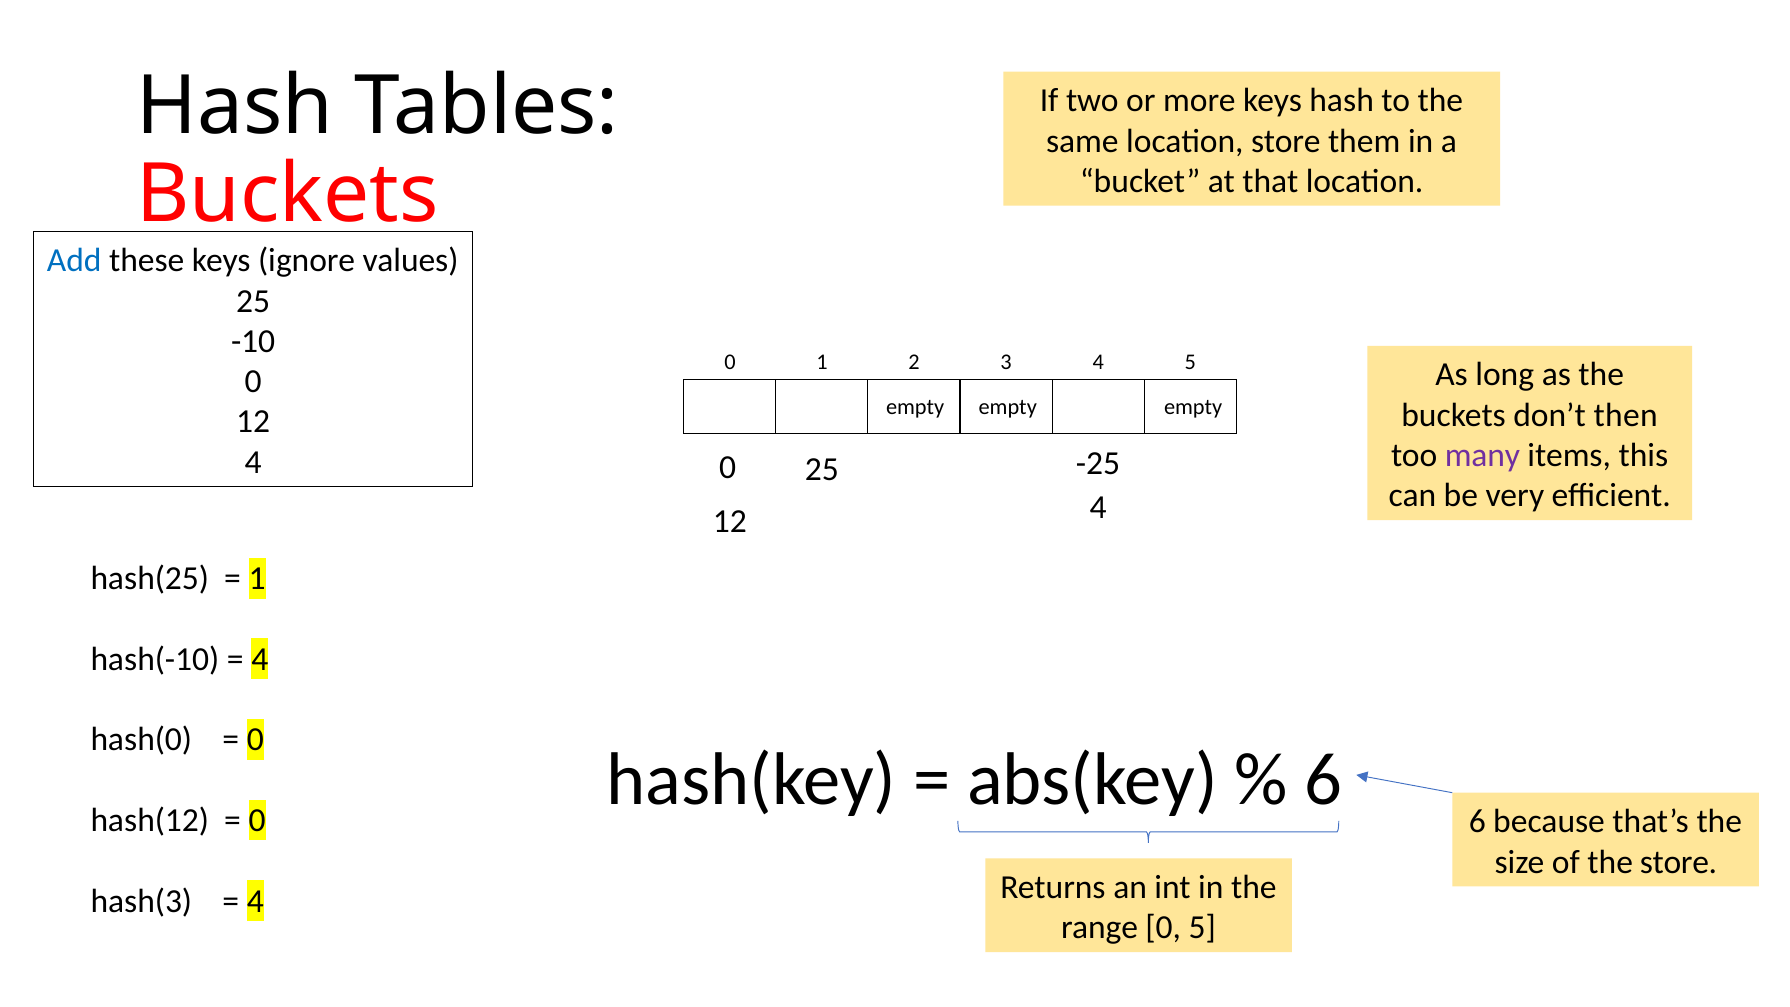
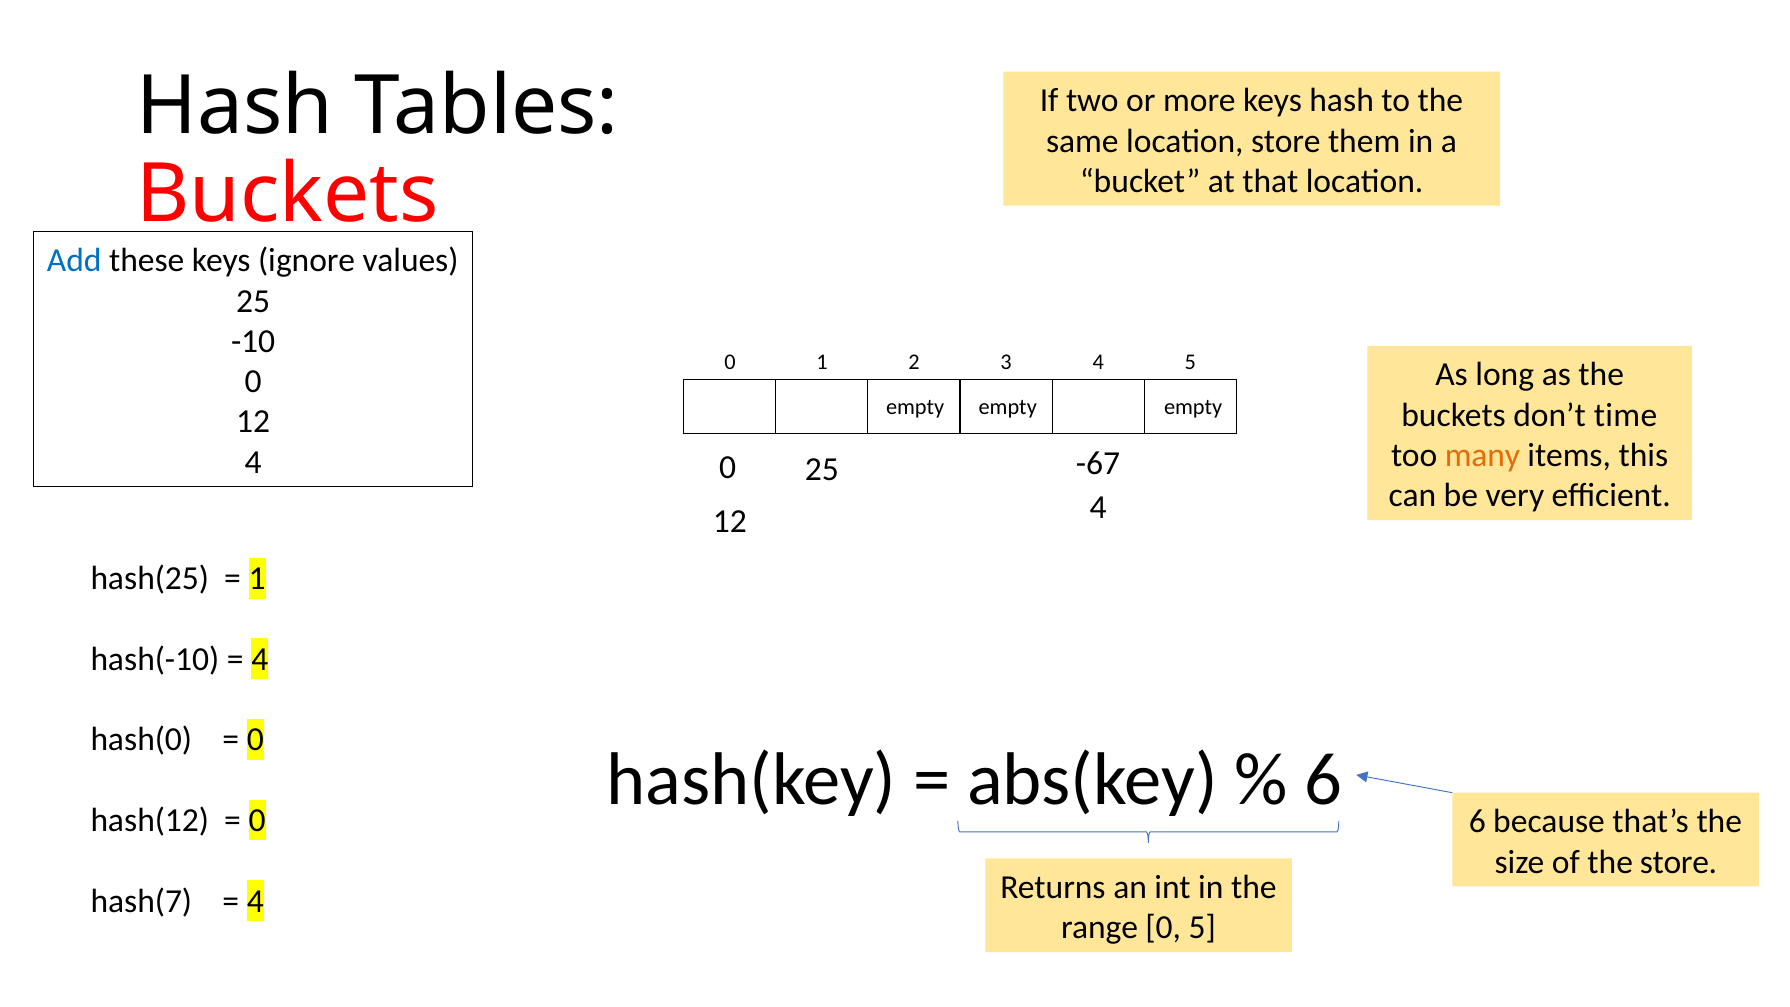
then: then -> time
many colour: purple -> orange
-25: -25 -> -67
hash(3: hash(3 -> hash(7
